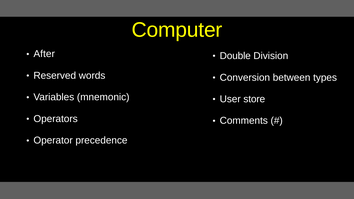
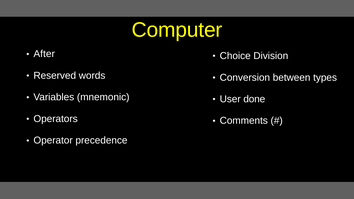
Double: Double -> Choice
store: store -> done
